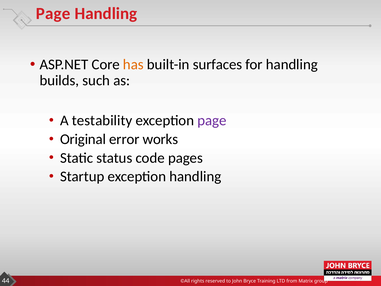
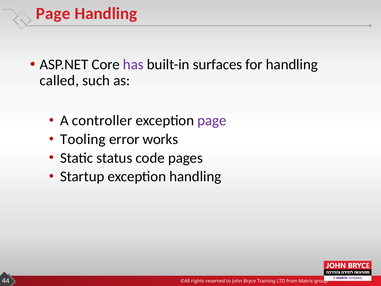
has colour: orange -> purple
builds: builds -> called
testability: testability -> controller
Original: Original -> Tooling
